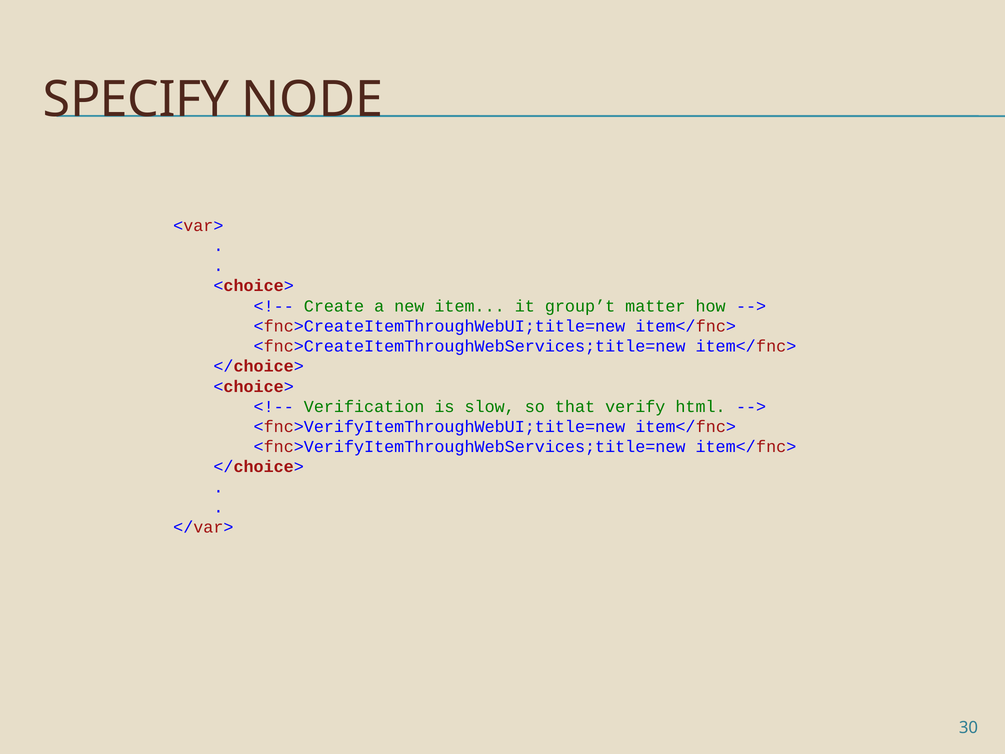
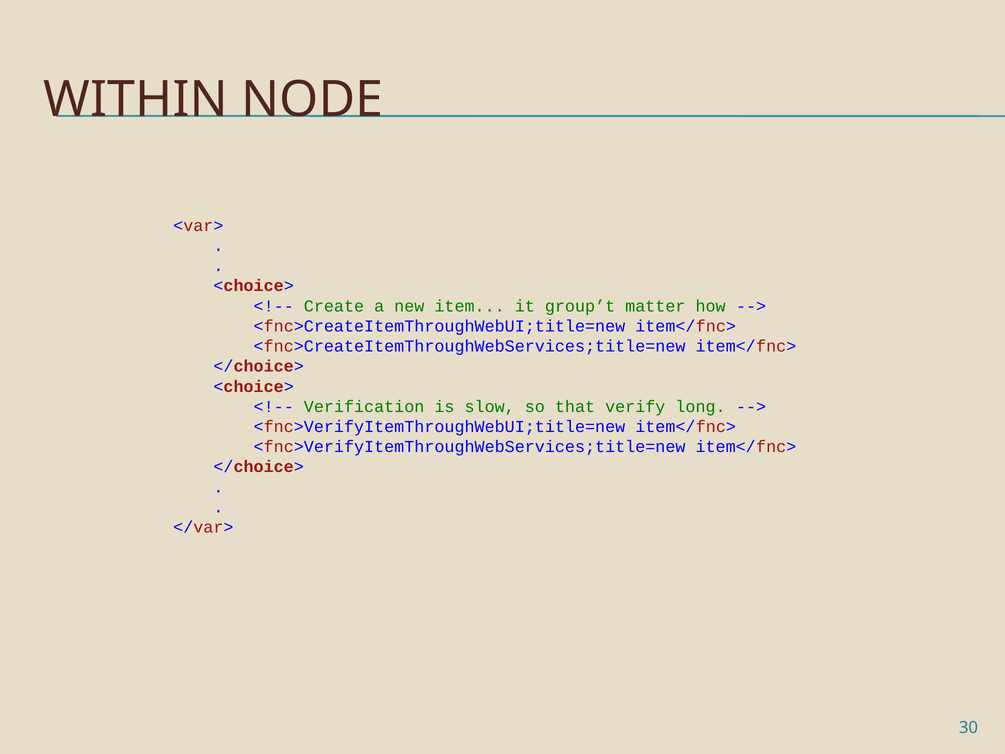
SPECIFY: SPECIFY -> WITHIN
html: html -> long
